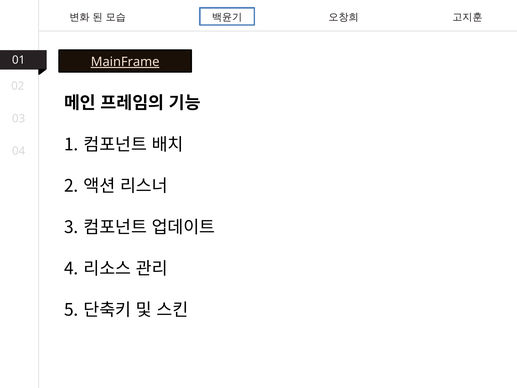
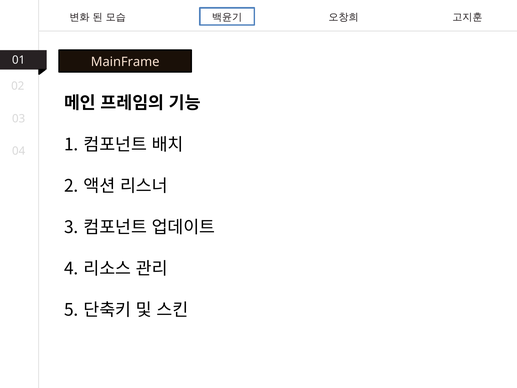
MainFrame underline: present -> none
